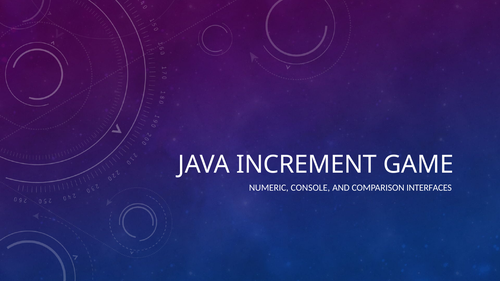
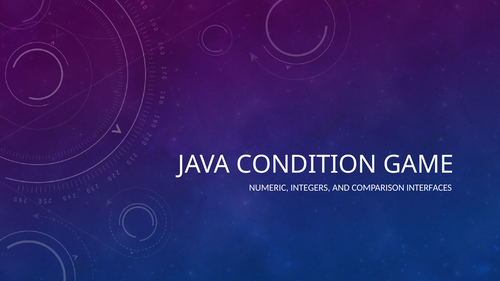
INCREMENT: INCREMENT -> CONDITION
CONSOLE: CONSOLE -> INTEGERS
